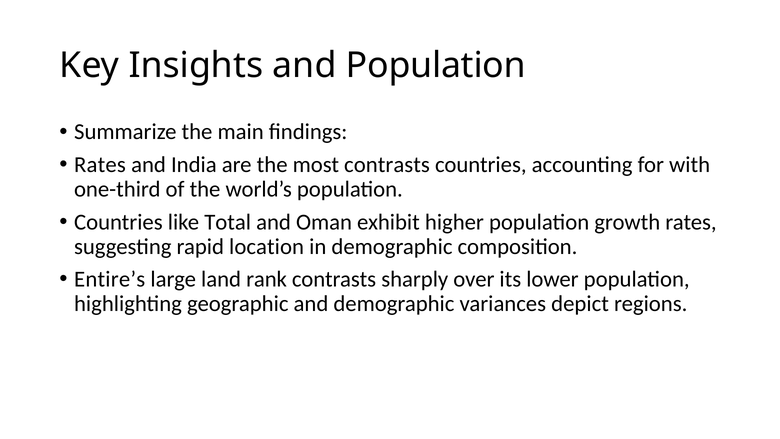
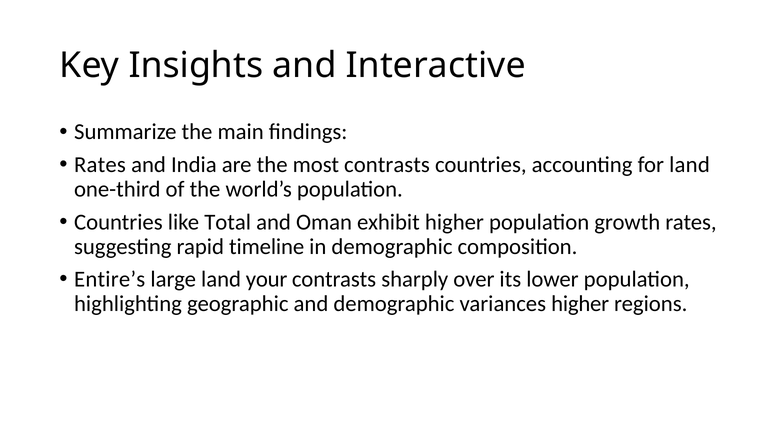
and Population: Population -> Interactive
for with: with -> land
location: location -> timeline
rank: rank -> your
variances depict: depict -> higher
